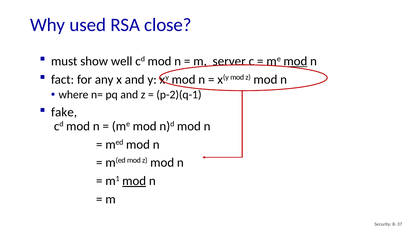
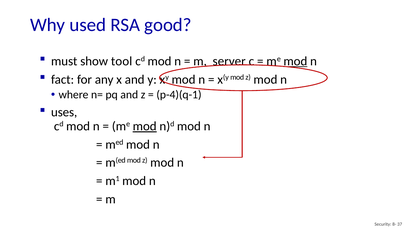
close: close -> good
well: well -> tool
p-2)(q-1: p-2)(q-1 -> p-4)(q-1
fake: fake -> uses
mod at (145, 126) underline: none -> present
mod at (134, 181) underline: present -> none
